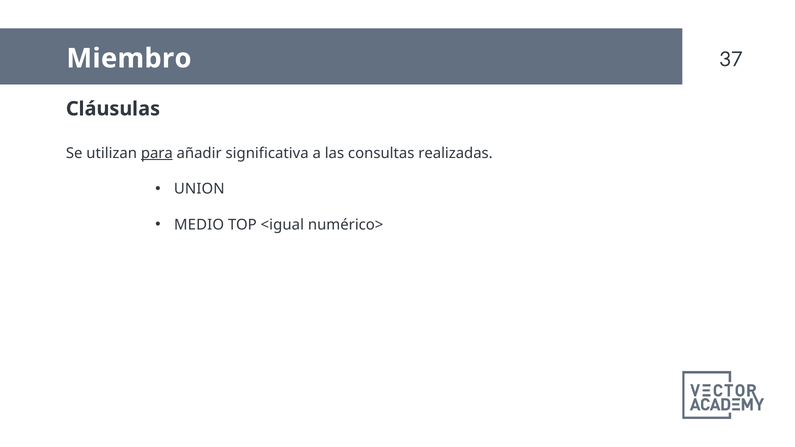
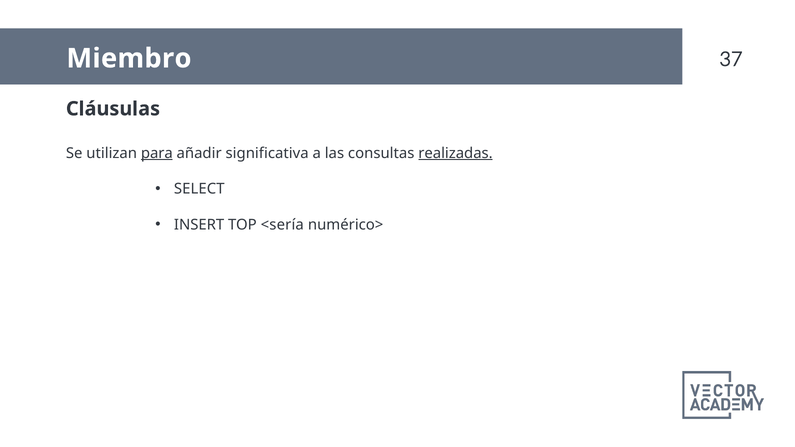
realizadas underline: none -> present
UNION: UNION -> SELECT
MEDIO: MEDIO -> INSERT
<igual: <igual -> <sería
